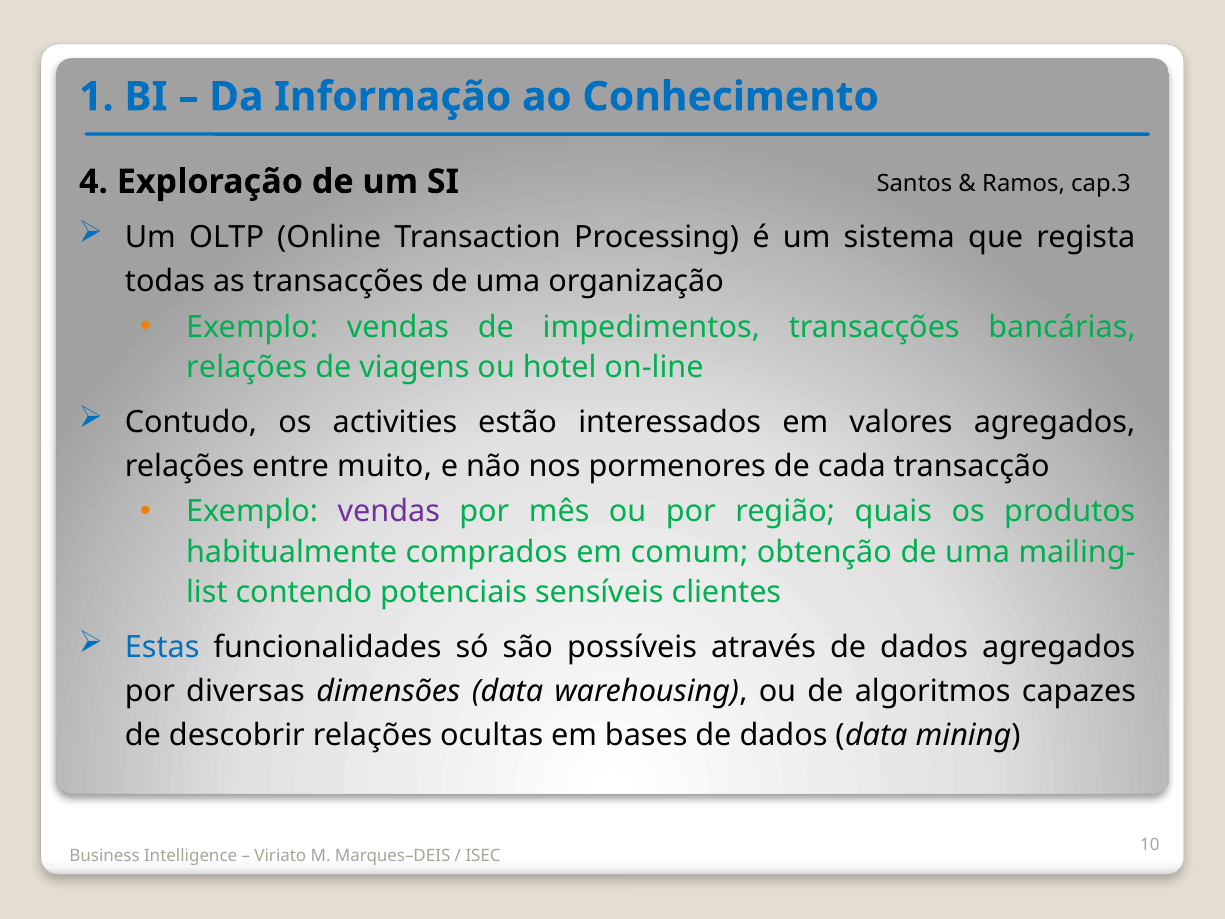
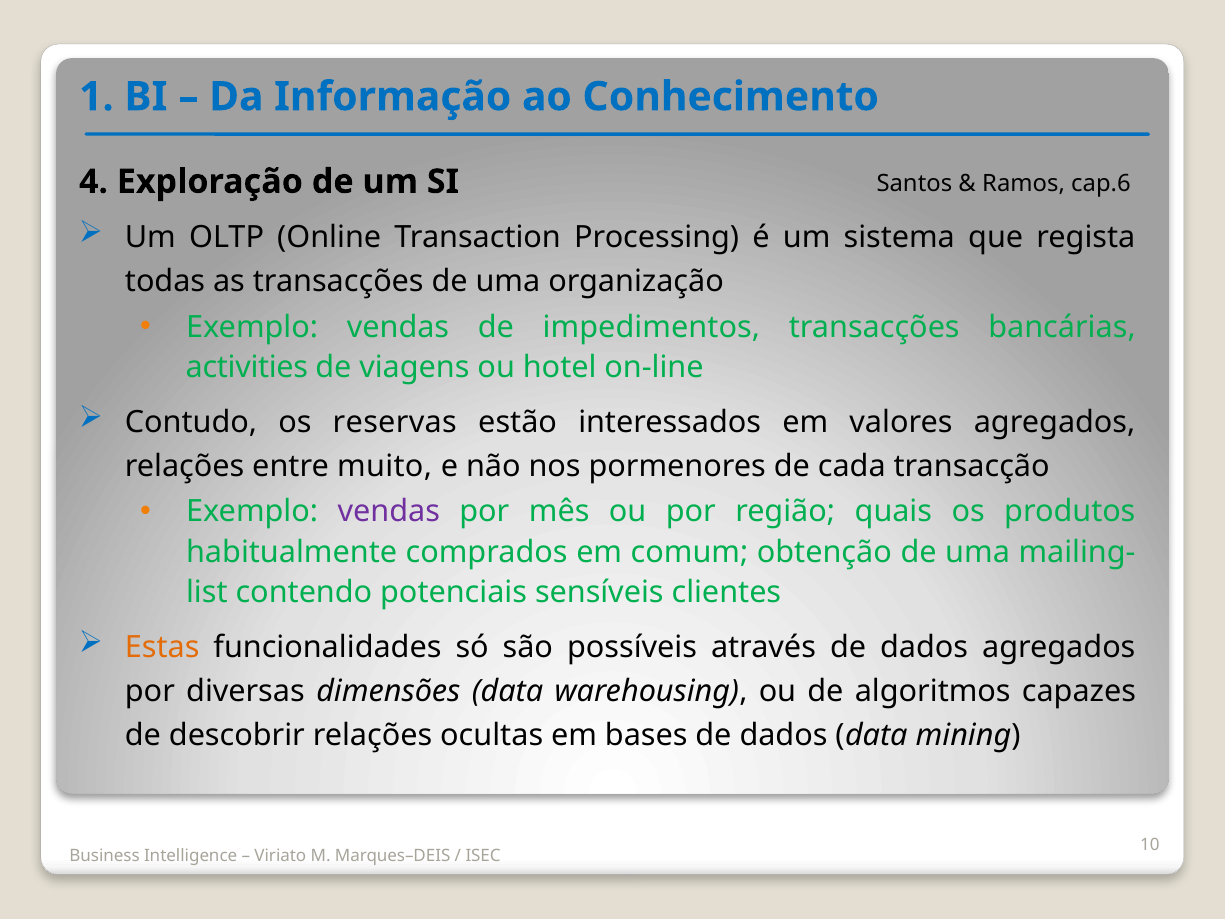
cap.3: cap.3 -> cap.6
relações at (247, 368): relações -> activities
activities: activities -> reservas
Estas colour: blue -> orange
